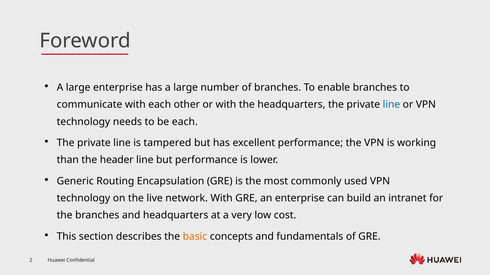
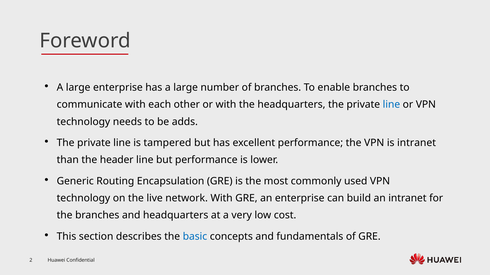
be each: each -> adds
is working: working -> intranet
basic colour: orange -> blue
